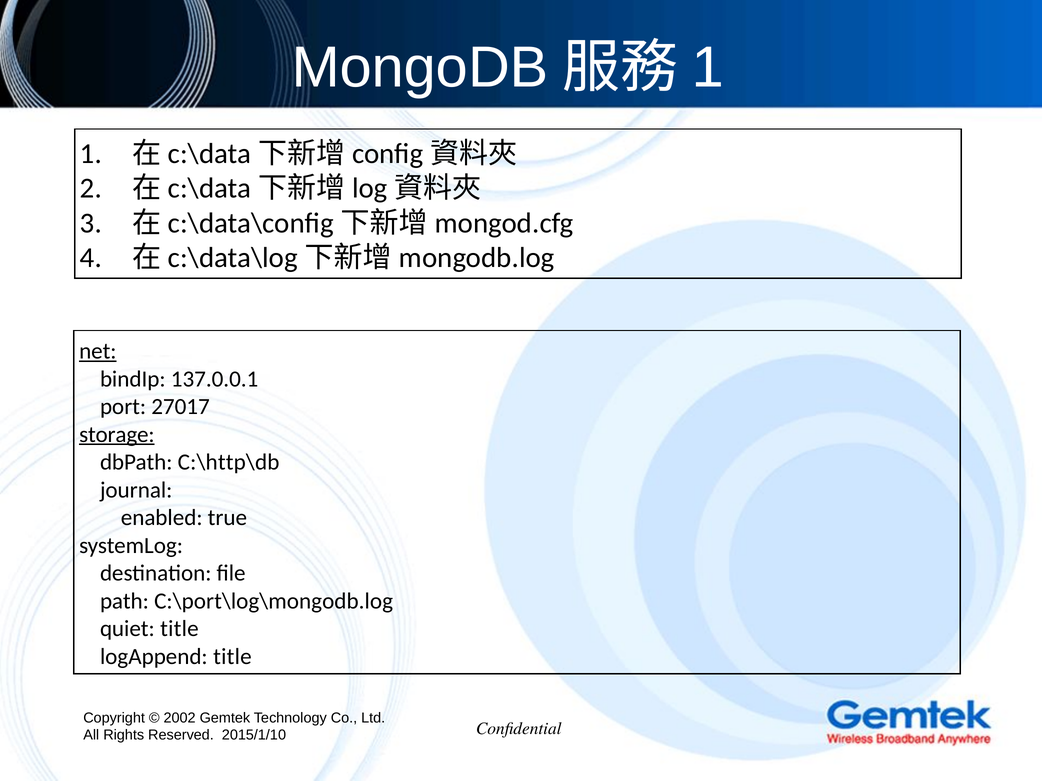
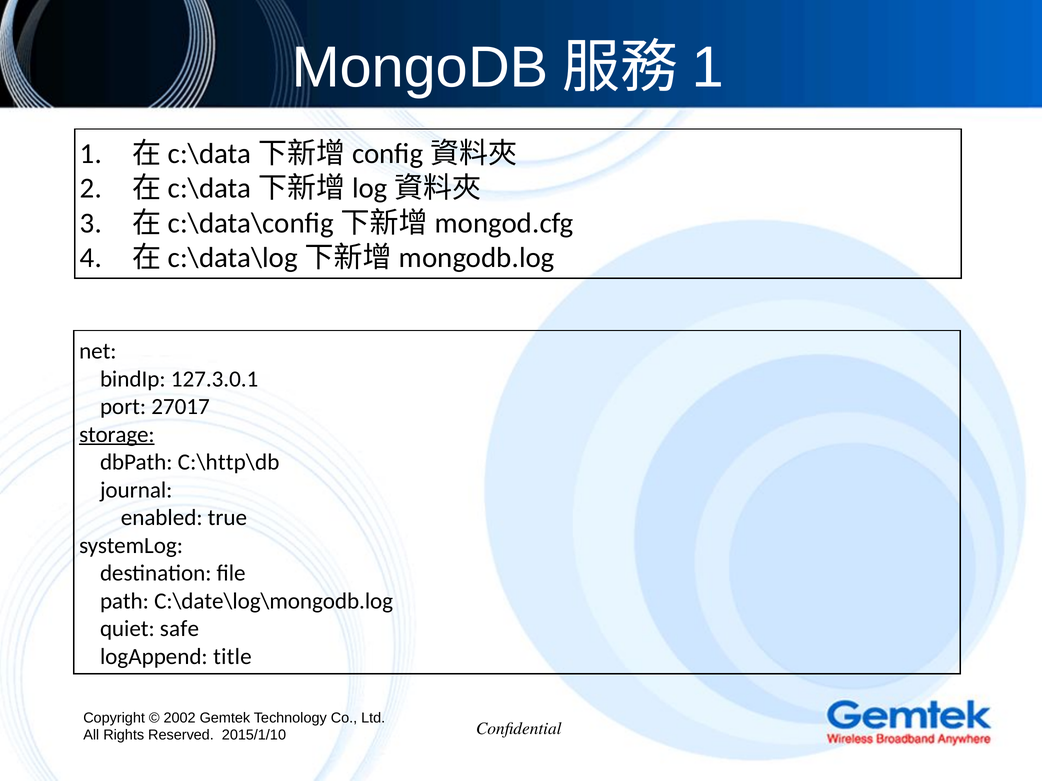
net underline: present -> none
137.0.0.1: 137.0.0.1 -> 127.3.0.1
C:\port\log\mongodb.log: C:\port\log\mongodb.log -> C:\date\log\mongodb.log
quiet title: title -> safe
